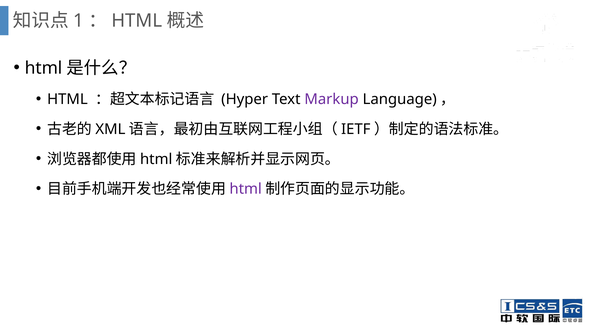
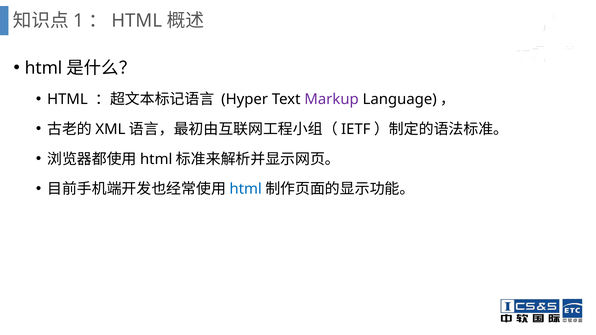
html at (246, 189) colour: purple -> blue
